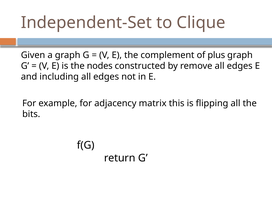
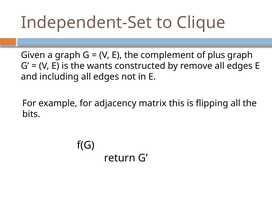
nodes: nodes -> wants
